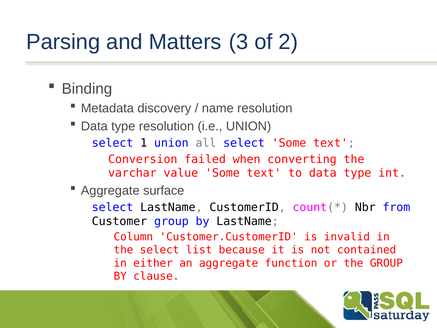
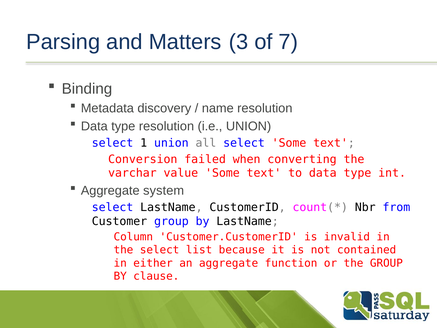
2: 2 -> 7
surface: surface -> system
